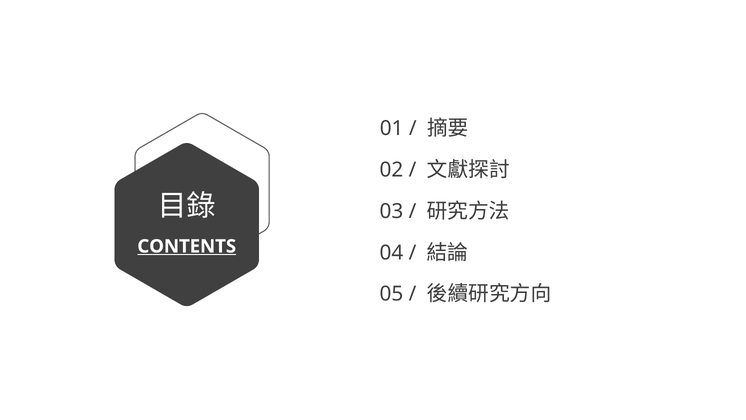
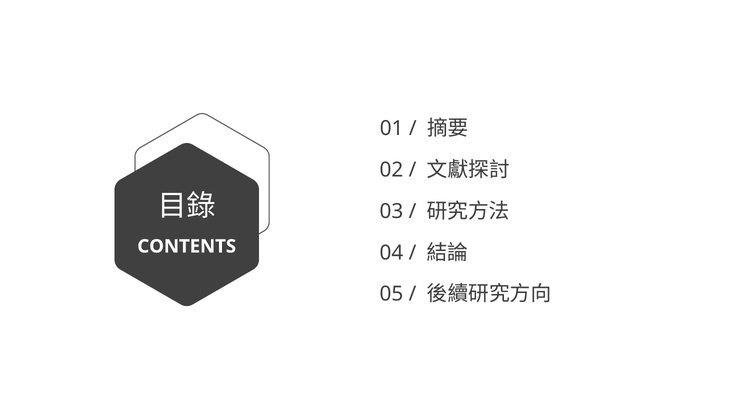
CONTENTS underline: present -> none
